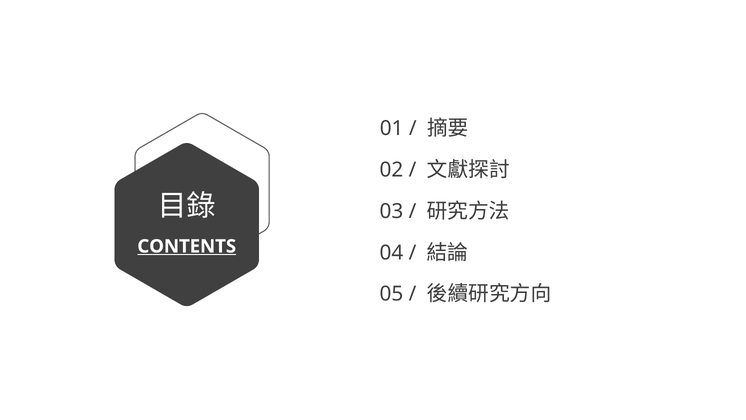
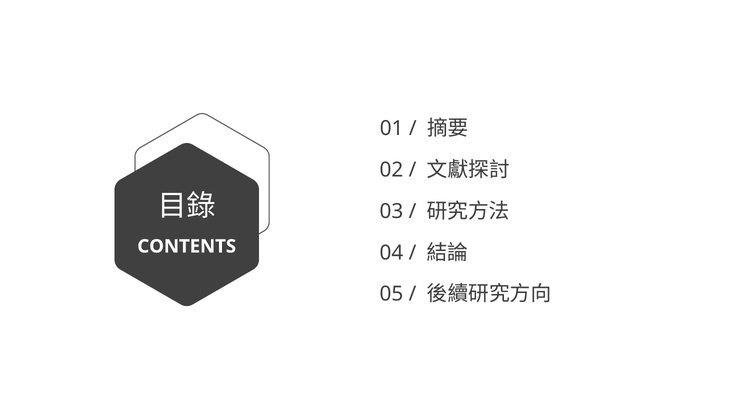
CONTENTS underline: present -> none
